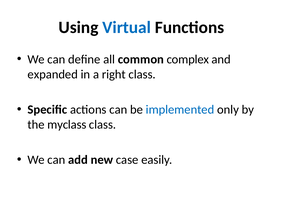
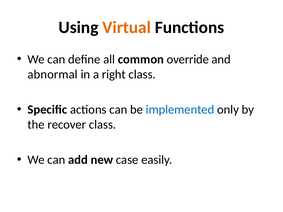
Virtual colour: blue -> orange
complex: complex -> override
expanded: expanded -> abnormal
myclass: myclass -> recover
